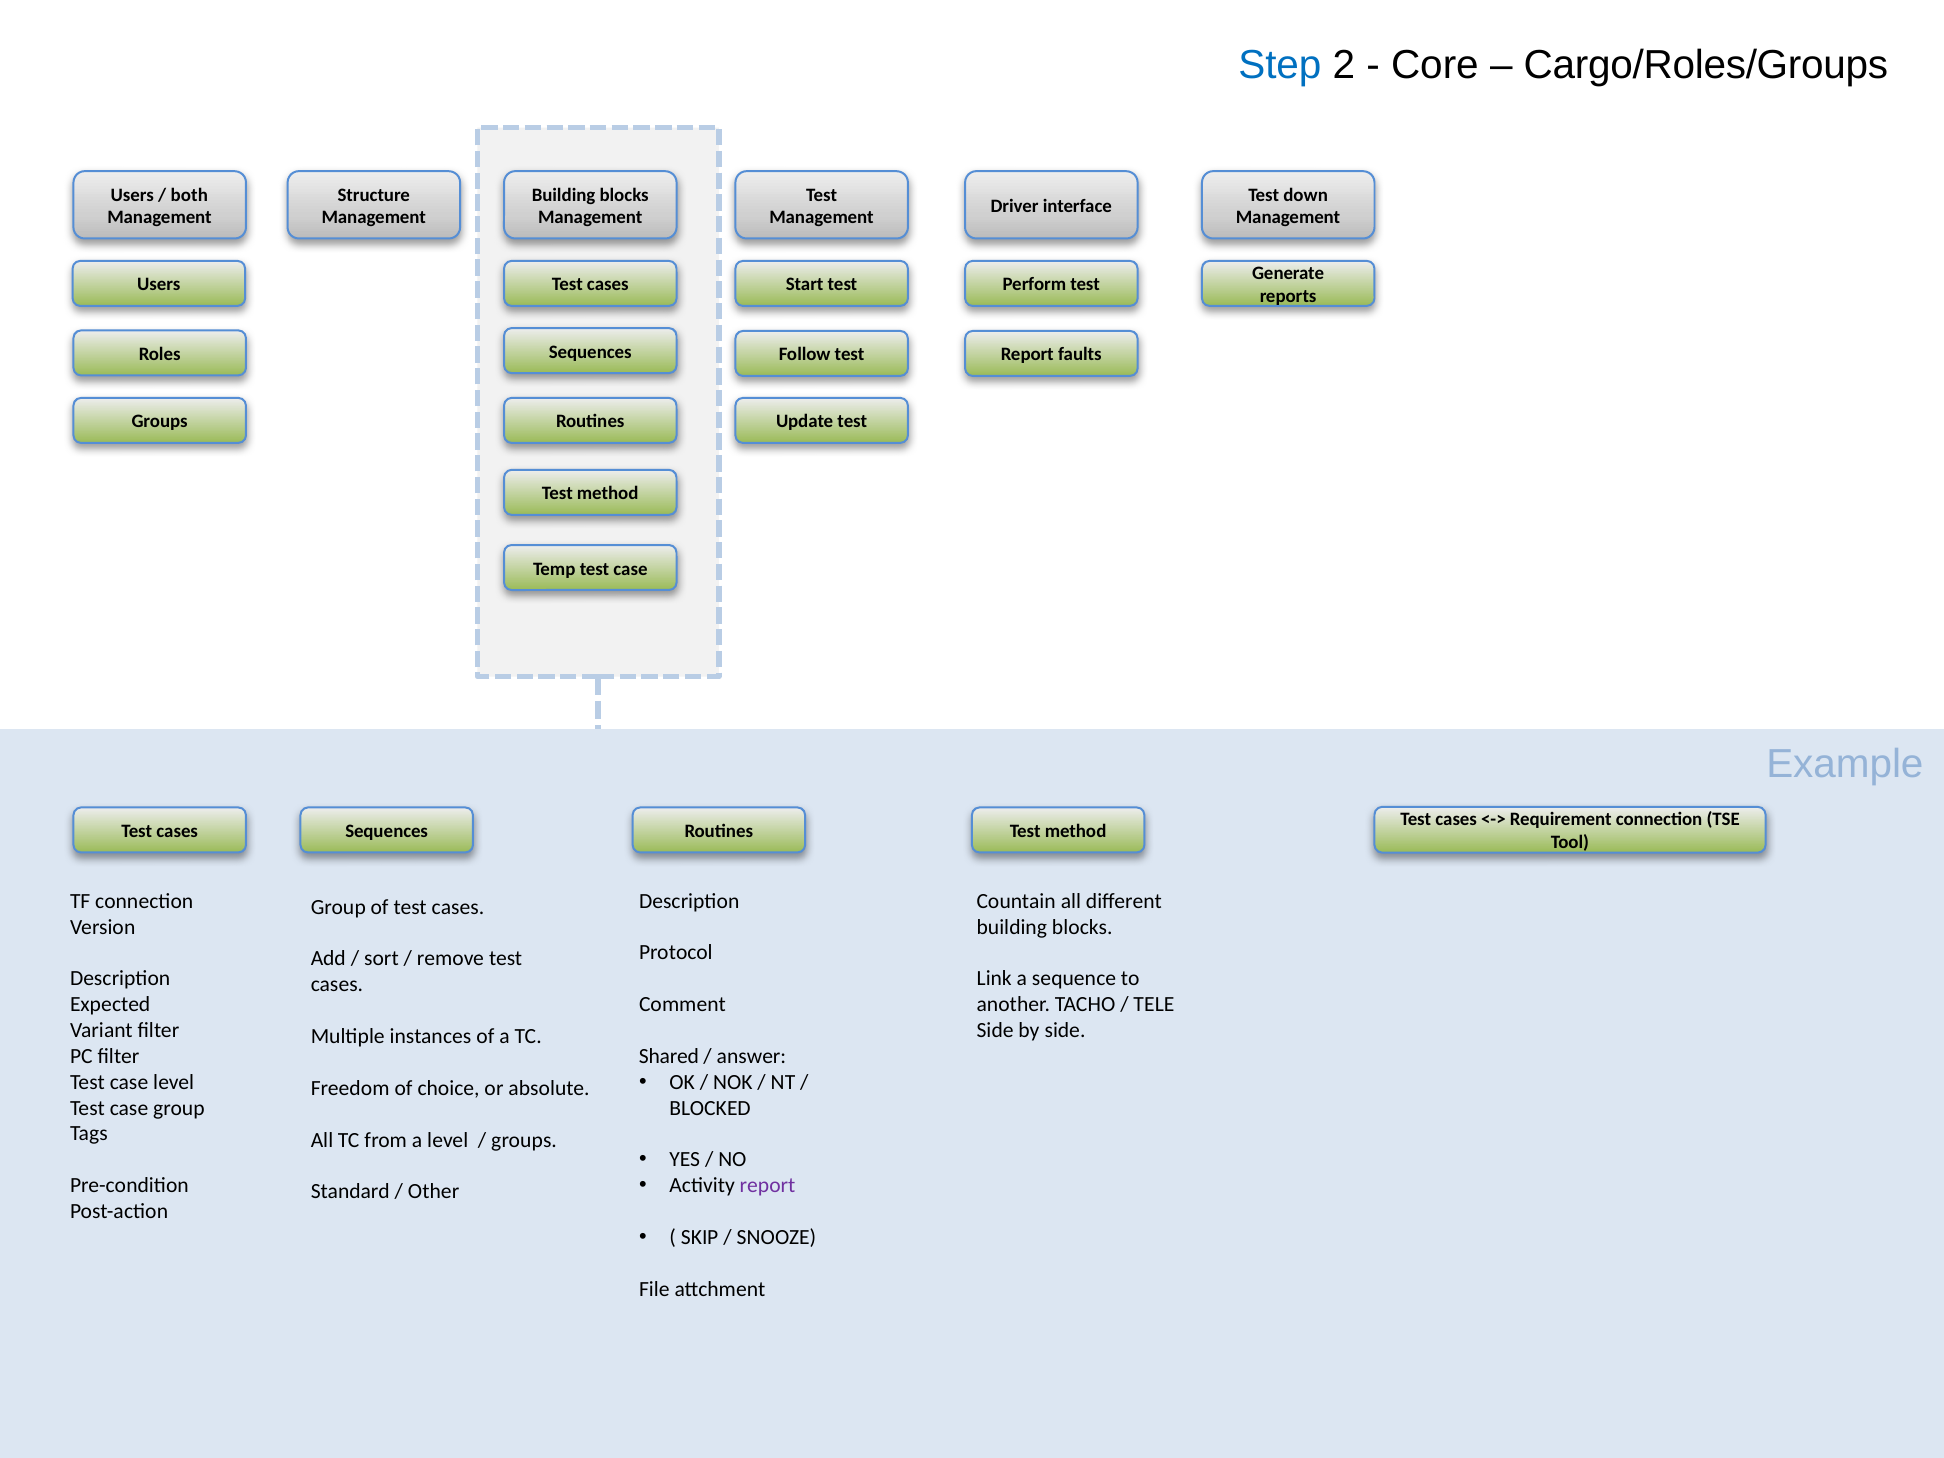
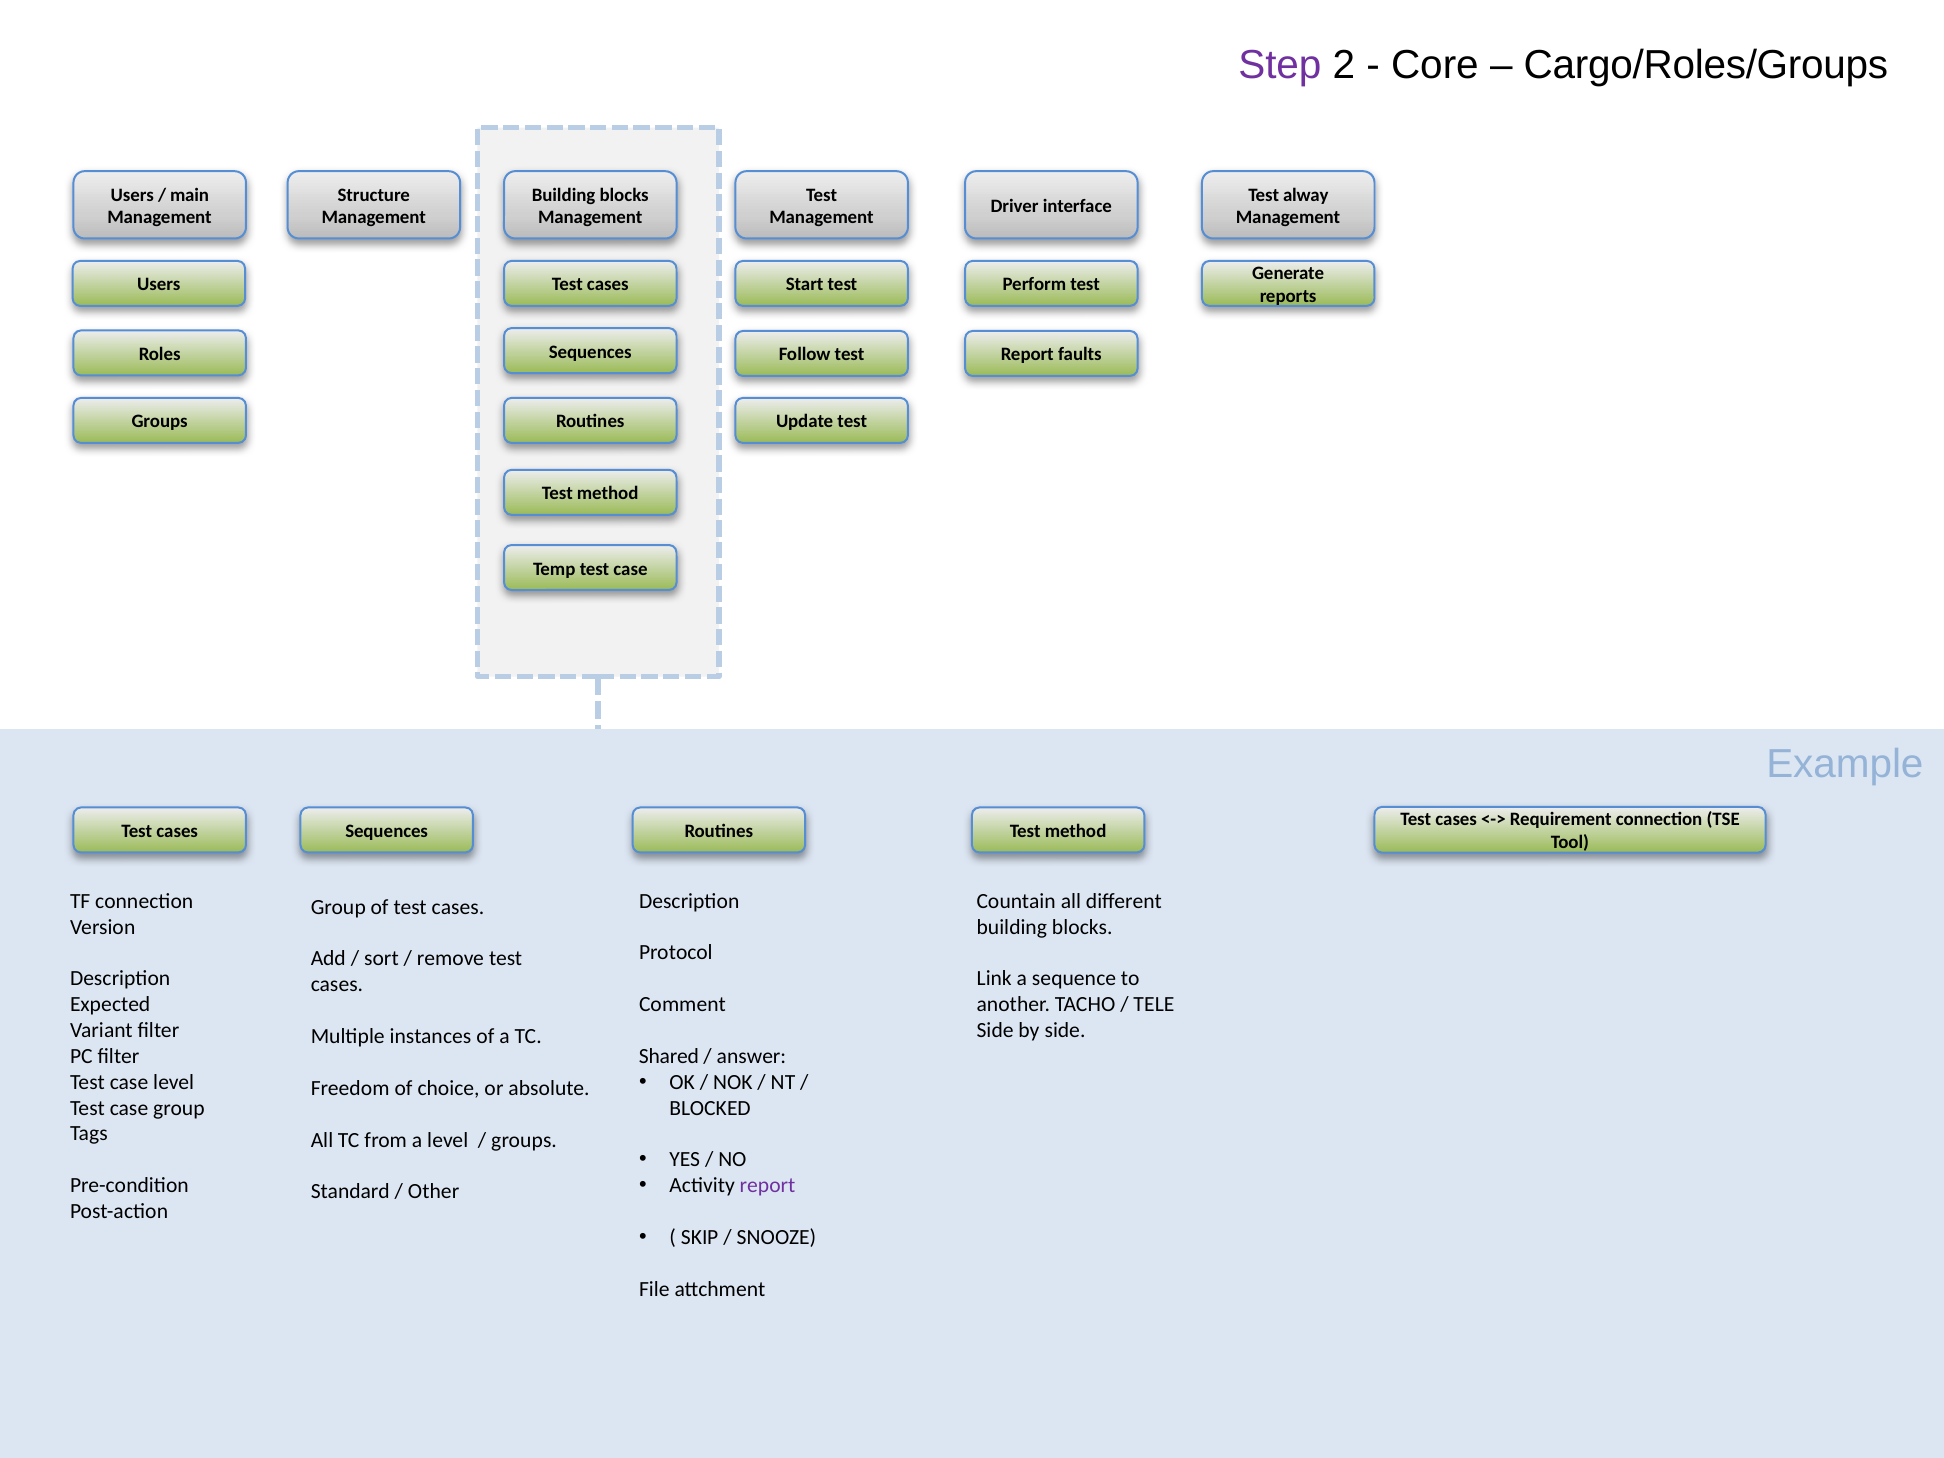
Step colour: blue -> purple
both: both -> main
down: down -> alway
